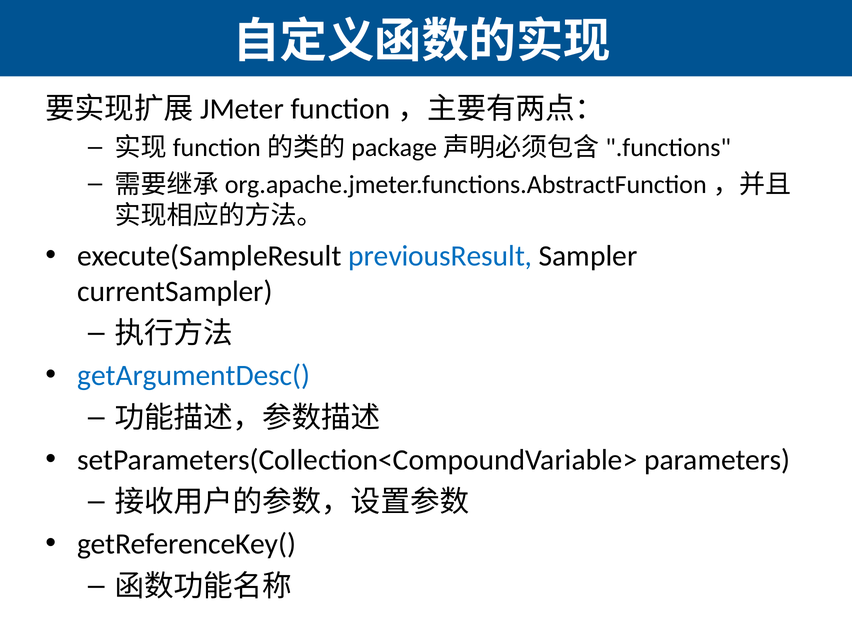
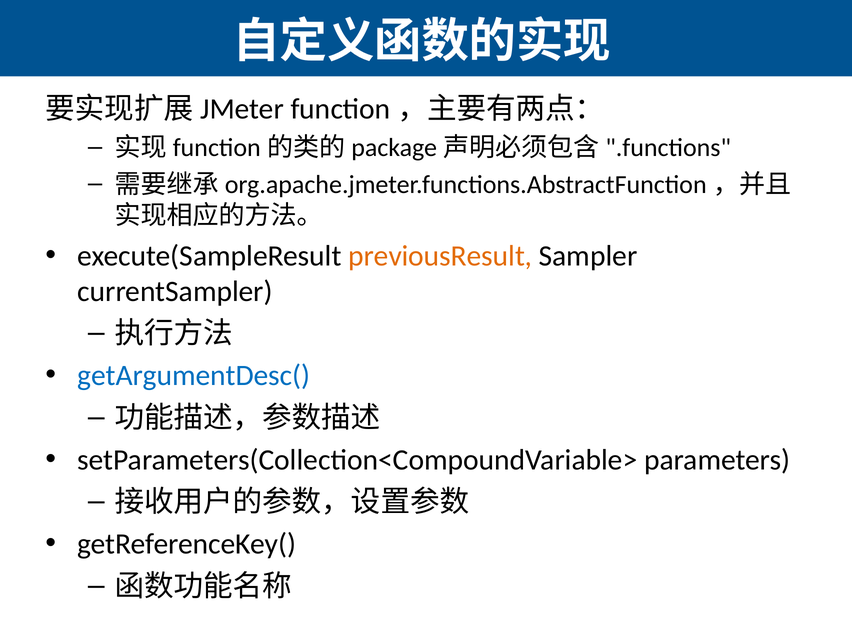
previousResult colour: blue -> orange
